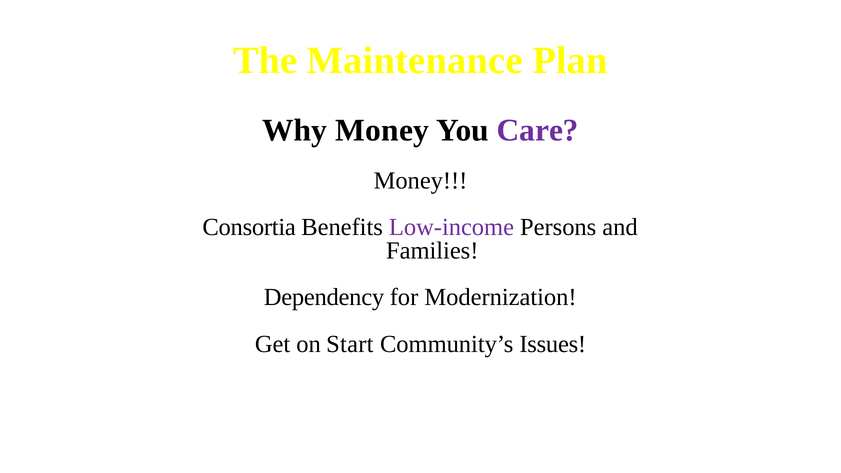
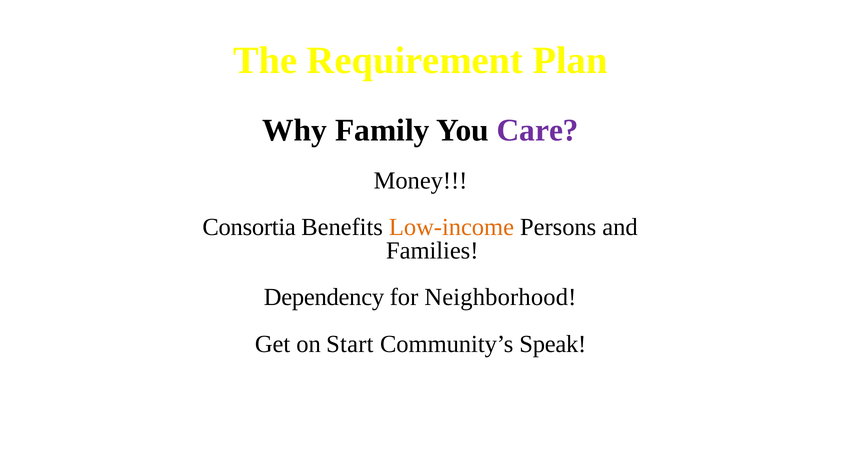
Maintenance: Maintenance -> Requirement
Why Money: Money -> Family
Low-income colour: purple -> orange
Modernization: Modernization -> Neighborhood
Issues: Issues -> Speak
